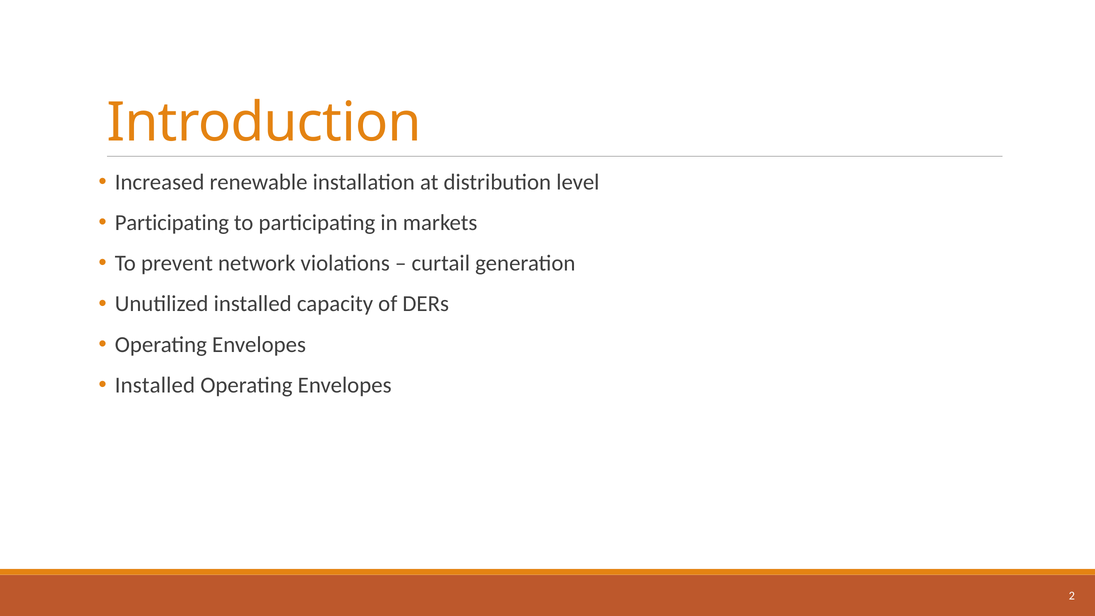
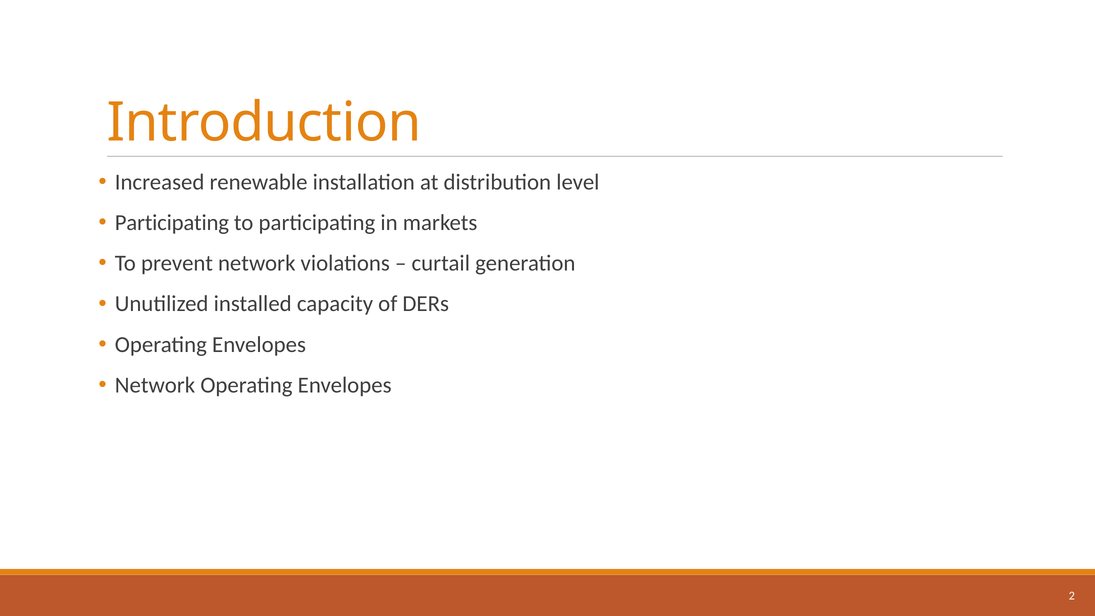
Installed at (155, 385): Installed -> Network
